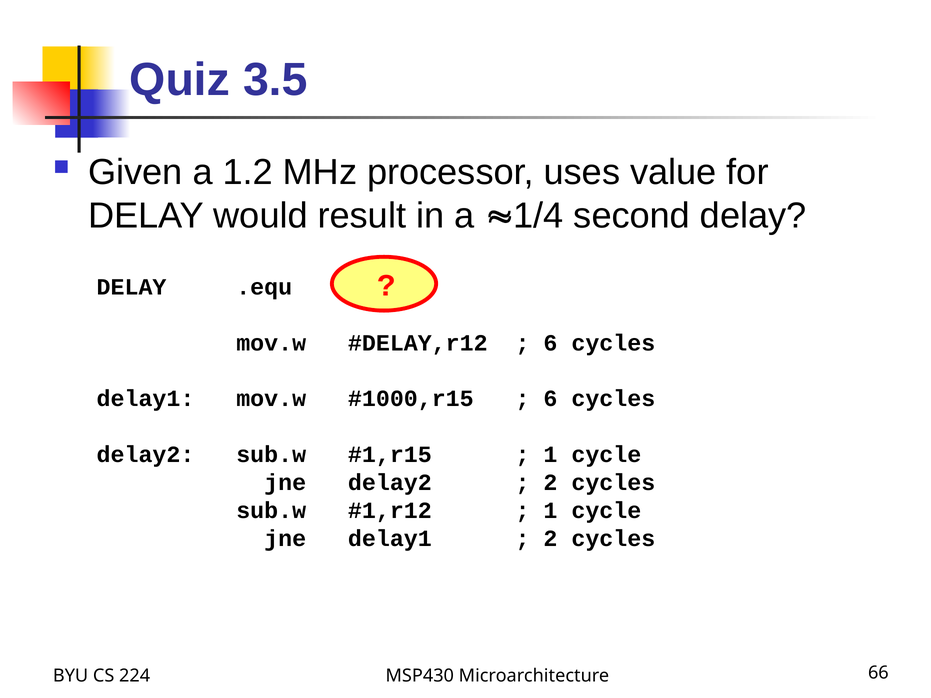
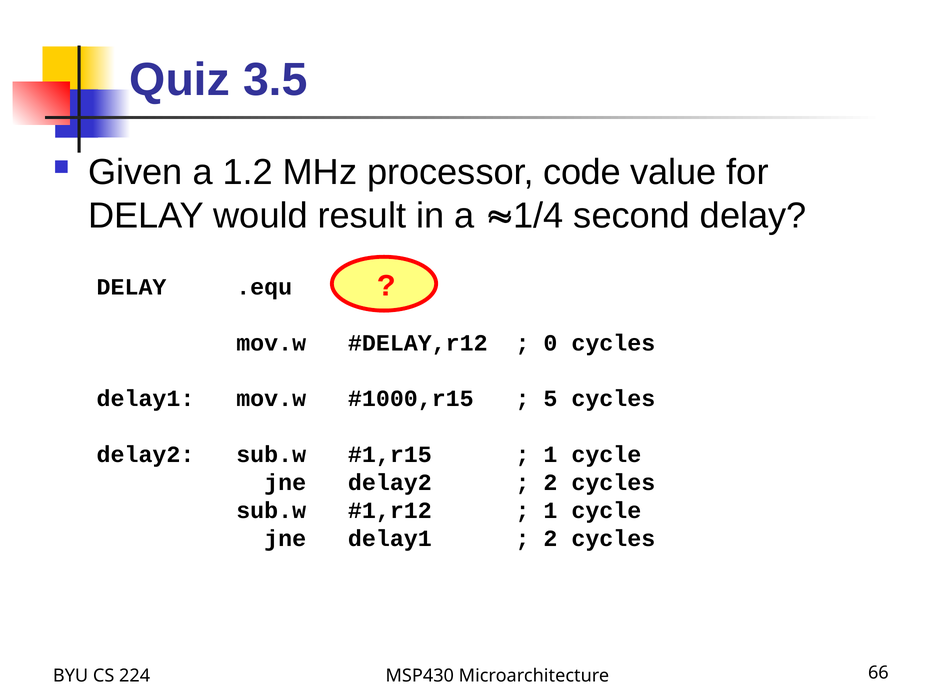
uses: uses -> code
6 at (550, 343): 6 -> 0
6 at (550, 399): 6 -> 5
